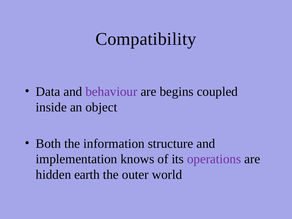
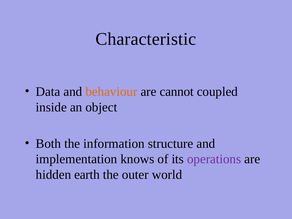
Compatibility: Compatibility -> Characteristic
behaviour colour: purple -> orange
begins: begins -> cannot
